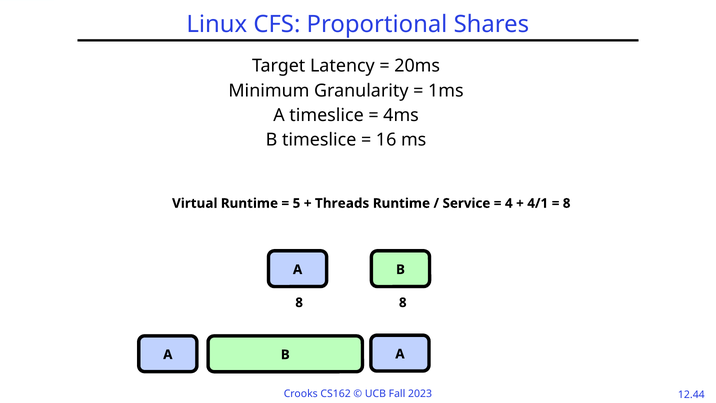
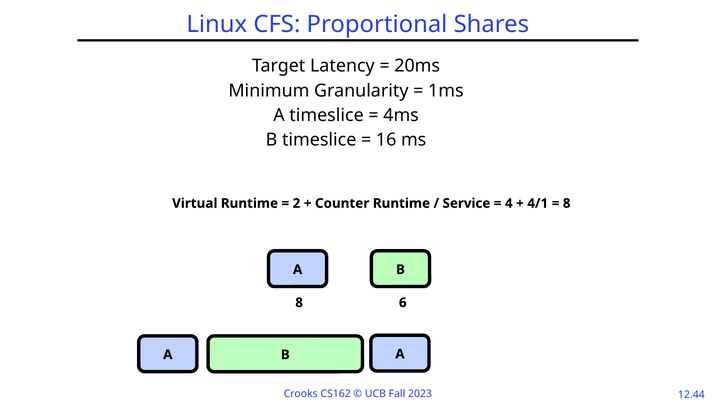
5: 5 -> 2
Threads: Threads -> Counter
8 8: 8 -> 6
